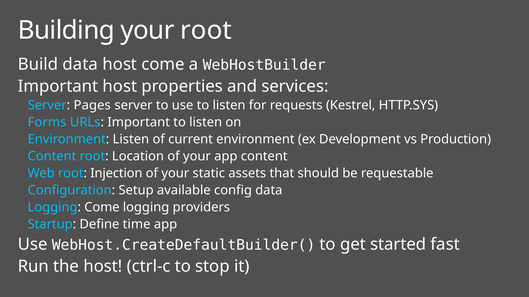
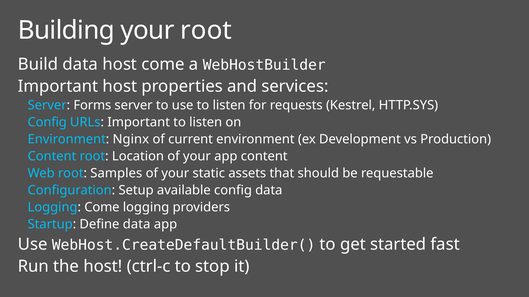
Pages: Pages -> Forms
Forms at (47, 123): Forms -> Config
Environment Listen: Listen -> Nginx
Injection: Injection -> Samples
Define time: time -> data
